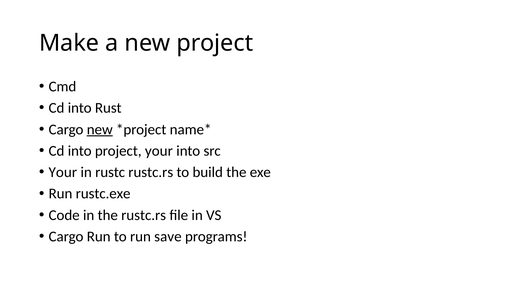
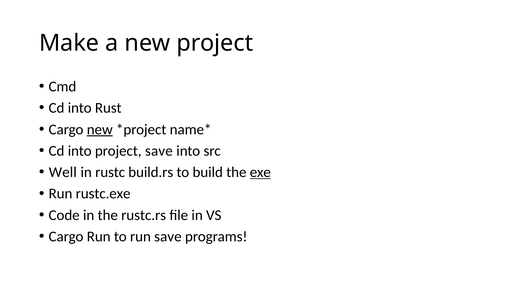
project your: your -> save
Your at (63, 172): Your -> Well
rustc rustc.rs: rustc.rs -> build.rs
exe underline: none -> present
